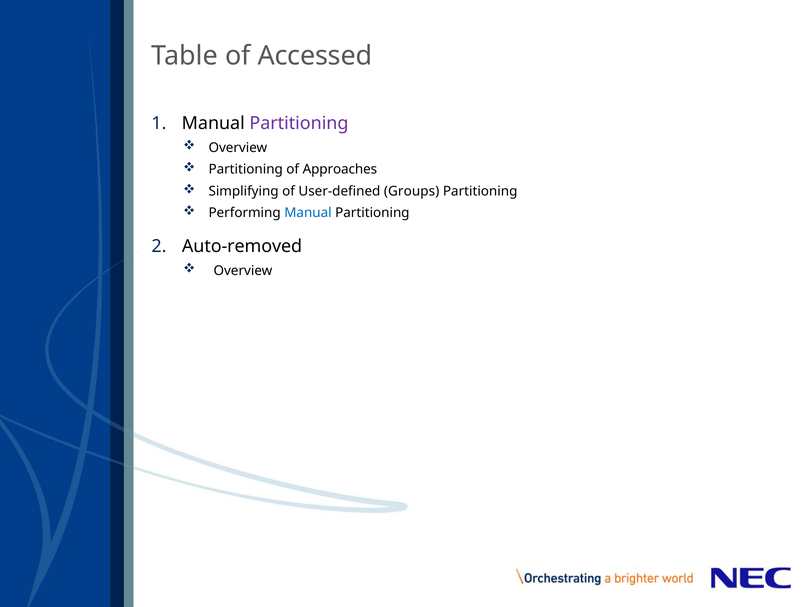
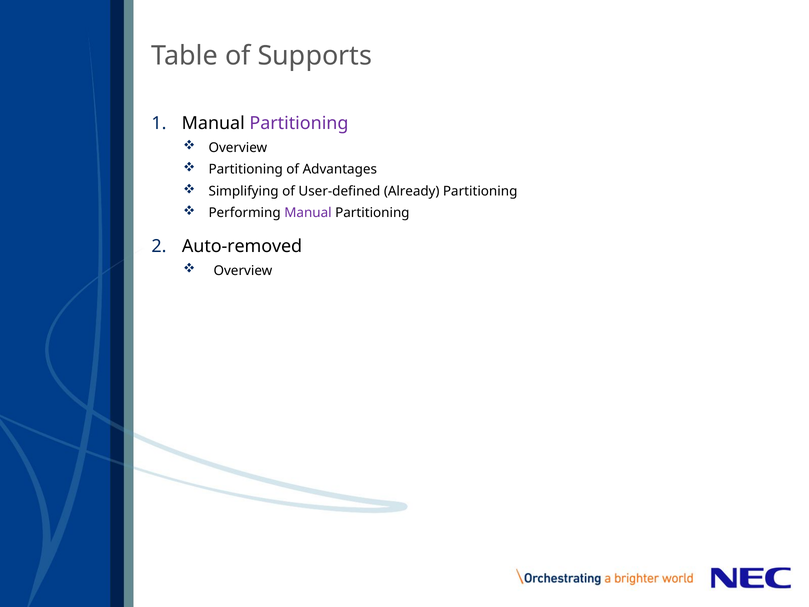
Accessed: Accessed -> Supports
Approaches: Approaches -> Advantages
Groups: Groups -> Already
Manual at (308, 213) colour: blue -> purple
